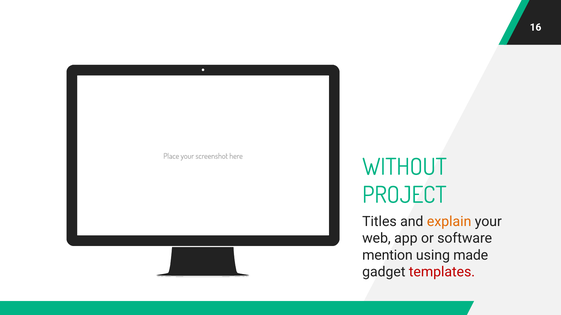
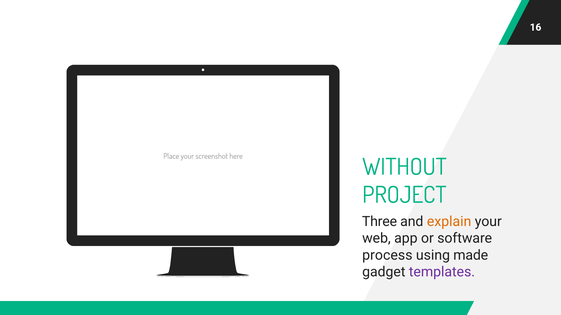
Titles: Titles -> Three
mention: mention -> process
templates colour: red -> purple
